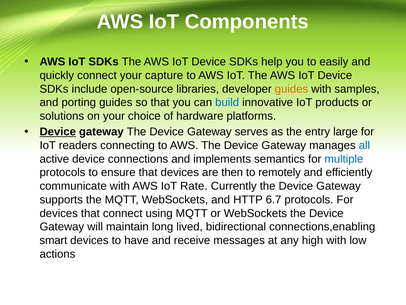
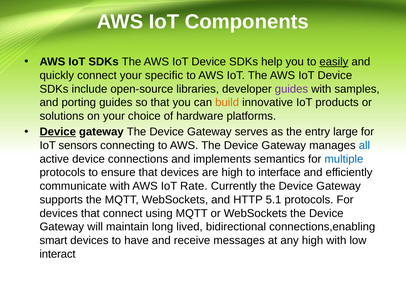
easily underline: none -> present
capture: capture -> specific
guides at (291, 89) colour: orange -> purple
build colour: blue -> orange
readers: readers -> sensors
are then: then -> high
remotely: remotely -> interface
6.7: 6.7 -> 5.1
actions: actions -> interact
